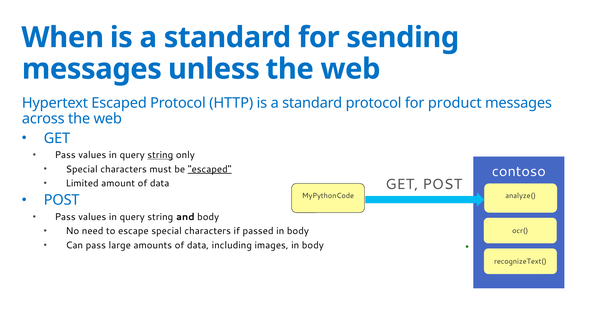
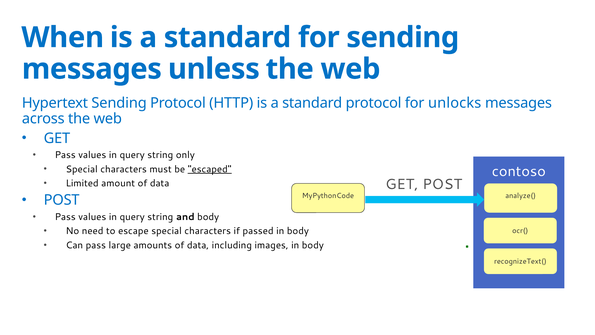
Hypertext Escaped: Escaped -> Sending
product: product -> unlocks
string at (160, 155) underline: present -> none
